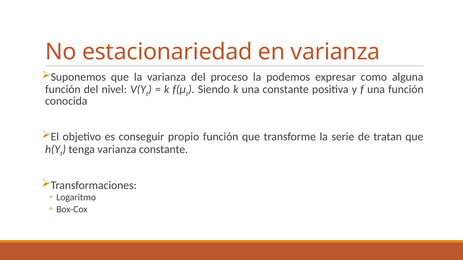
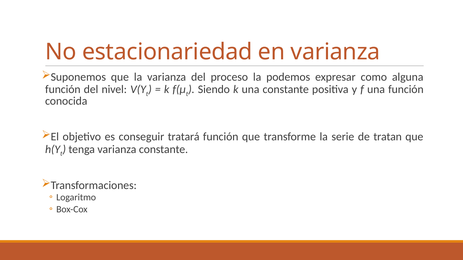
propio: propio -> tratará
